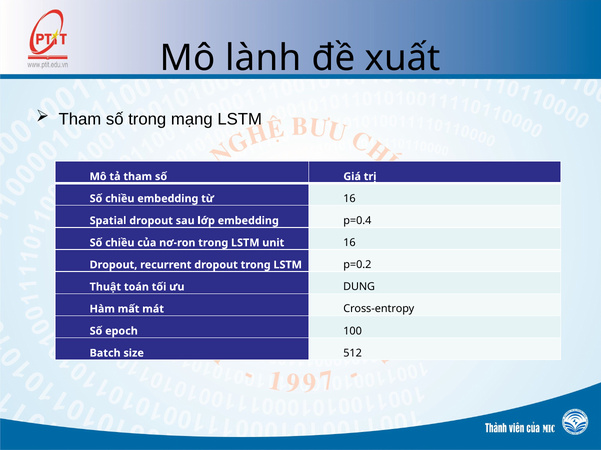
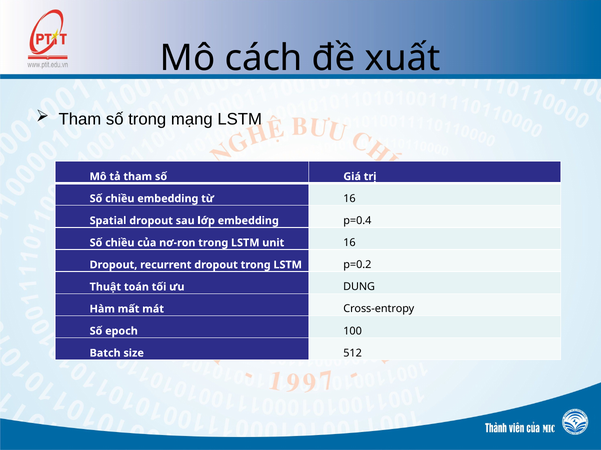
lành: lành -> cách
